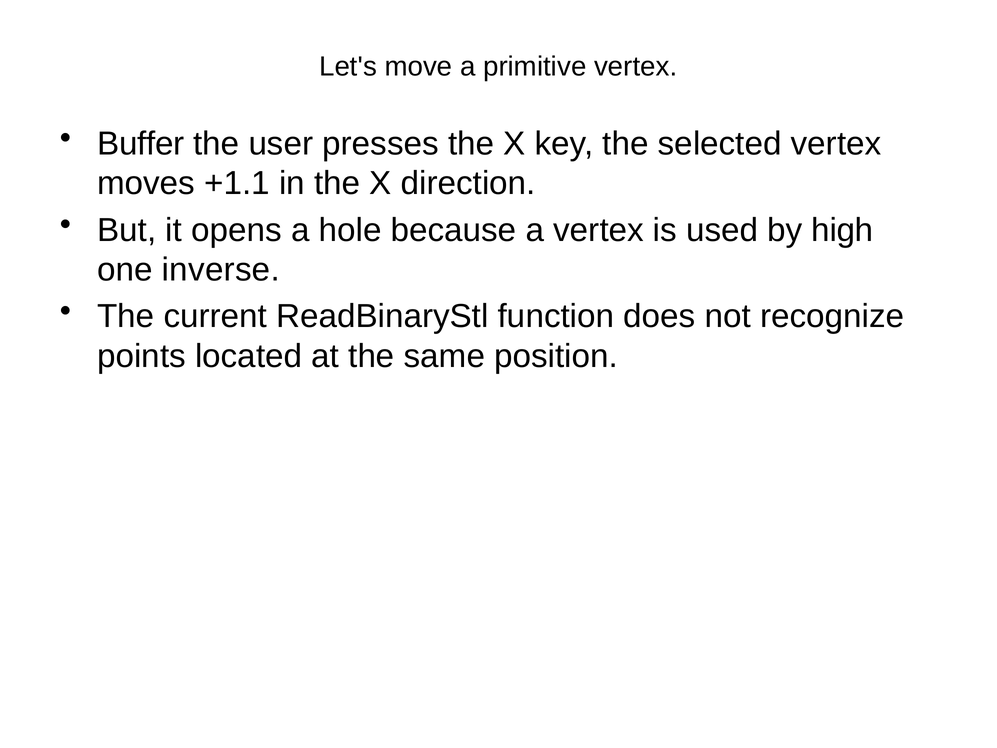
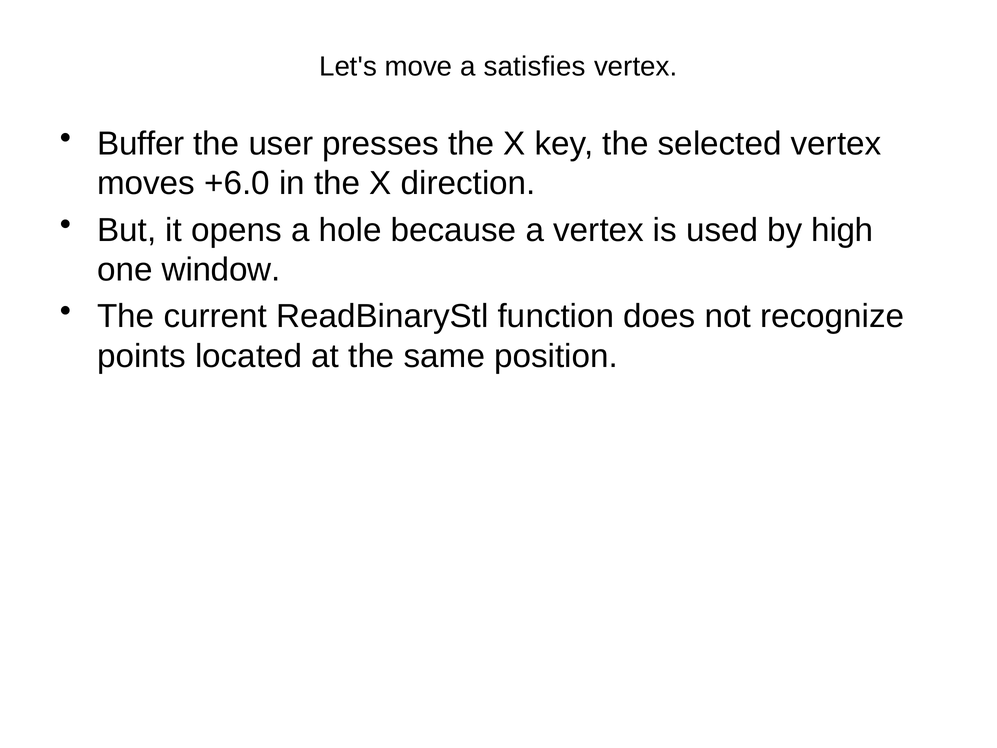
primitive: primitive -> satisfies
+1.1: +1.1 -> +6.0
inverse: inverse -> window
